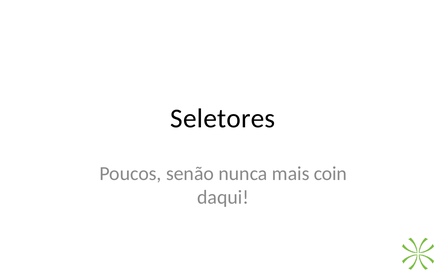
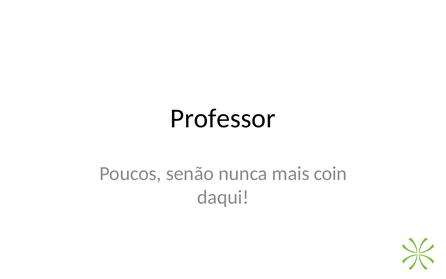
Seletores: Seletores -> Professor
